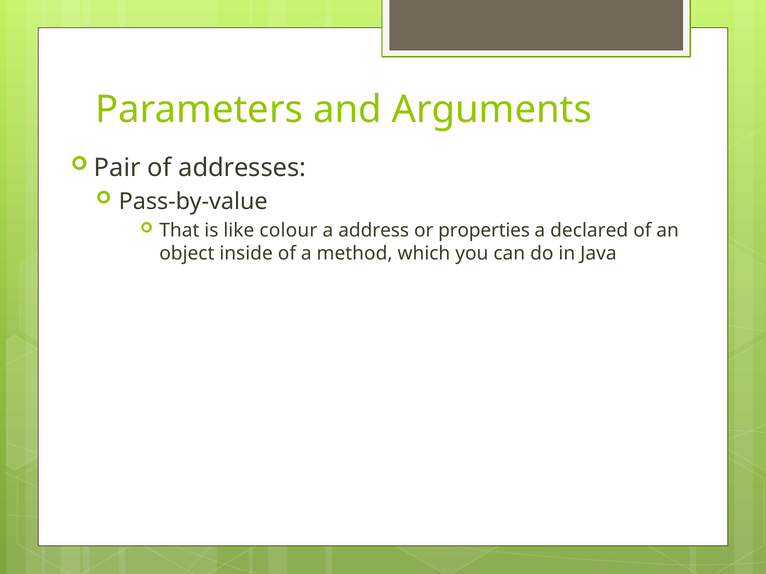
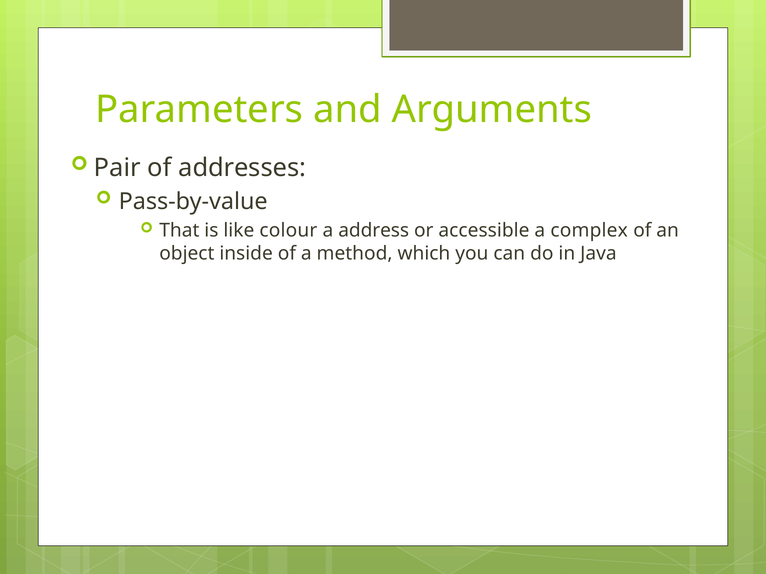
properties: properties -> accessible
declared: declared -> complex
